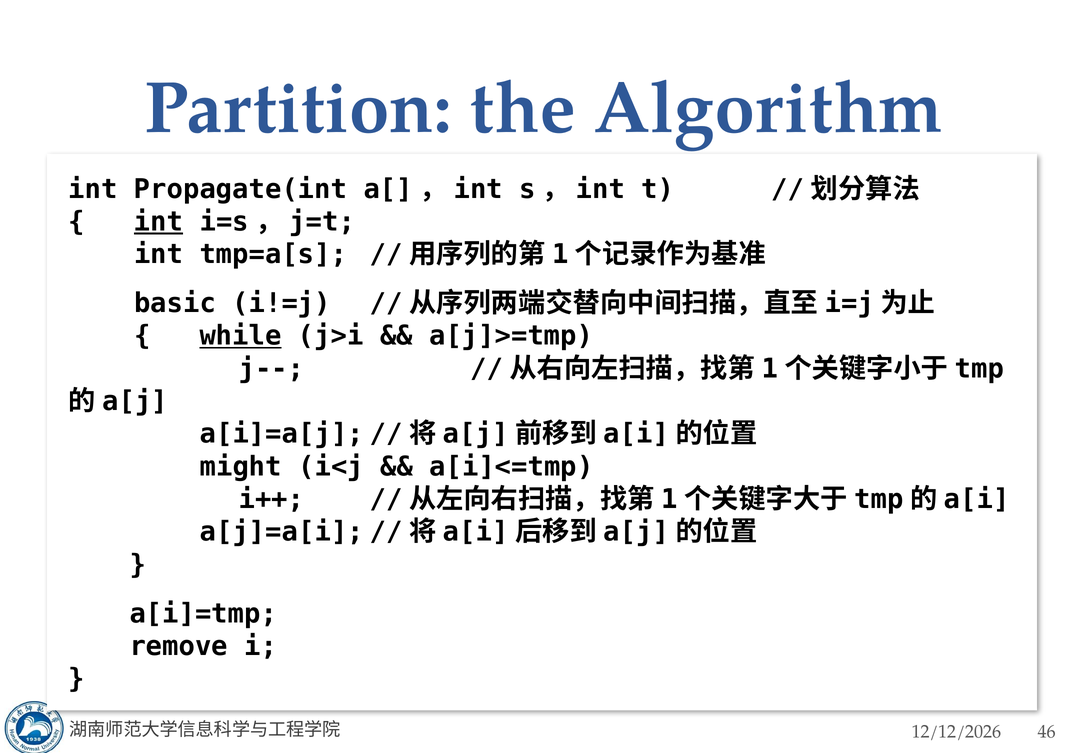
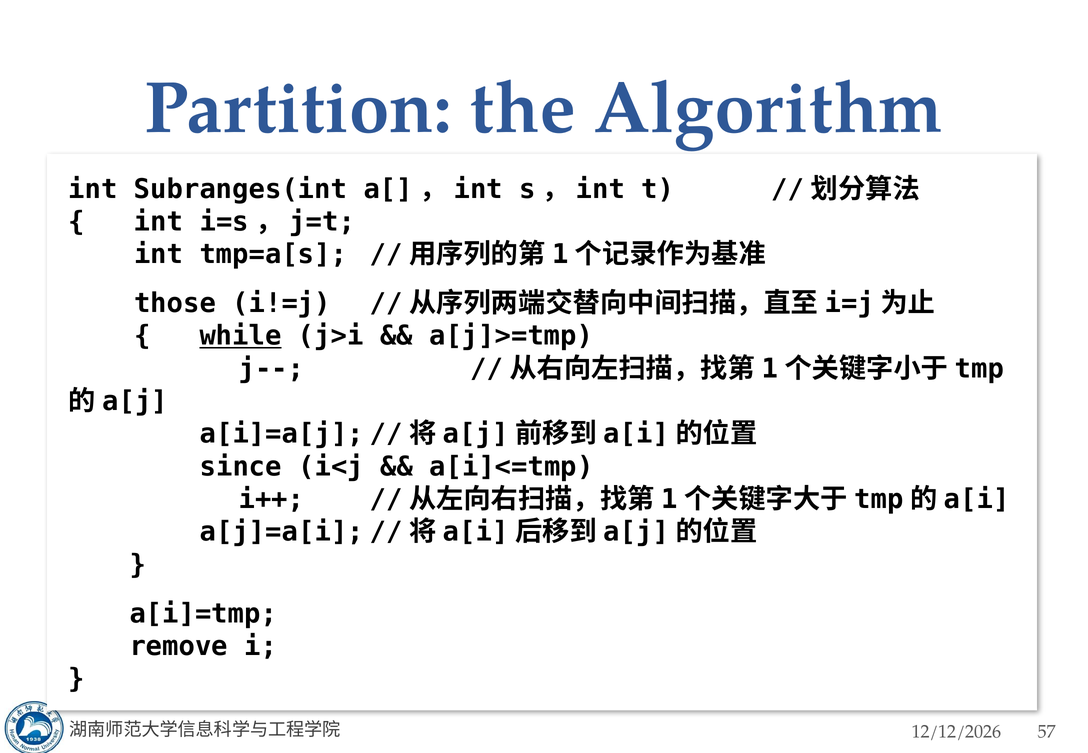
Propagate(int: Propagate(int -> Subranges(int
int at (159, 222) underline: present -> none
basic: basic -> those
might: might -> since
46: 46 -> 57
